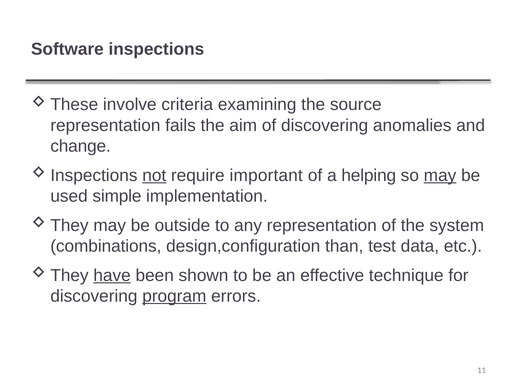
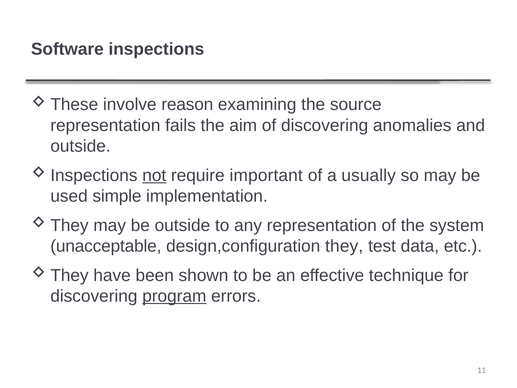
criteria: criteria -> reason
change at (81, 146): change -> outside
helping: helping -> usually
may at (440, 175) underline: present -> none
combinations: combinations -> unacceptable
than: than -> they
have underline: present -> none
